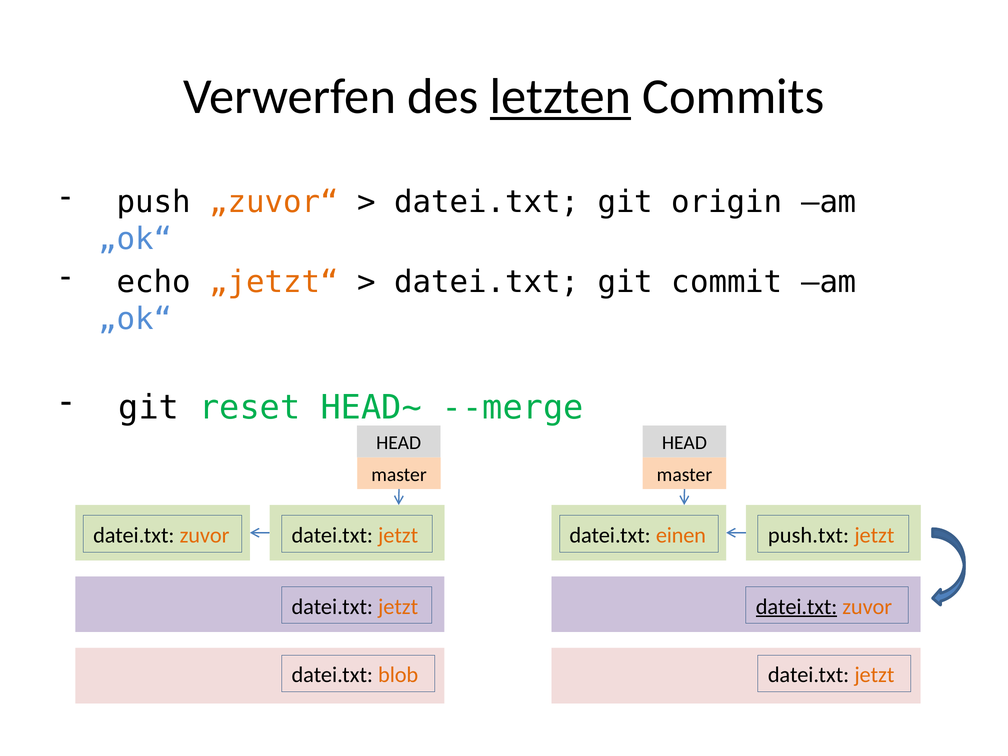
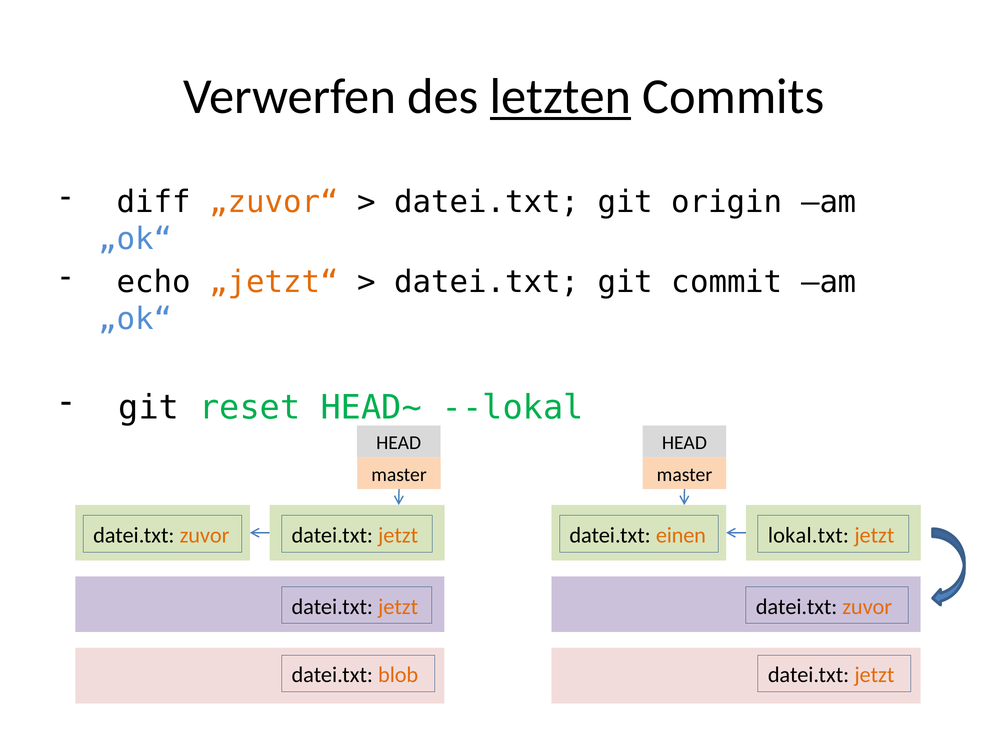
push: push -> diff
--merge: --merge -> --lokal
push.txt: push.txt -> lokal.txt
datei.txt at (797, 607) underline: present -> none
